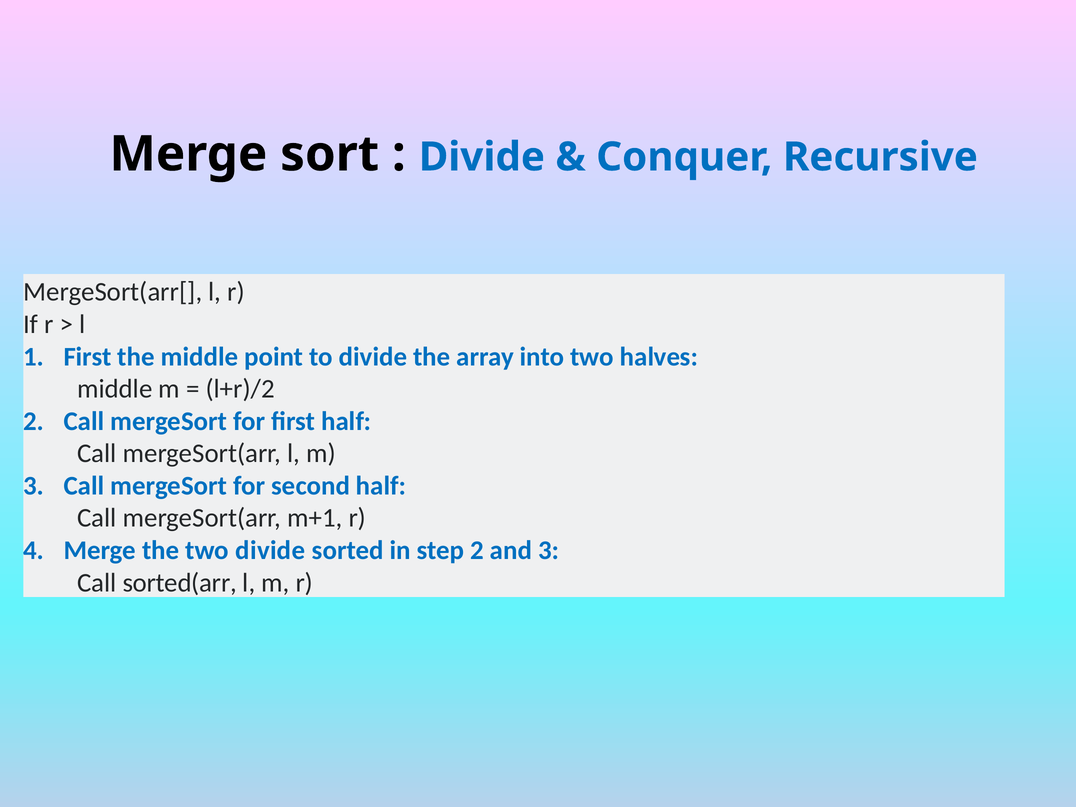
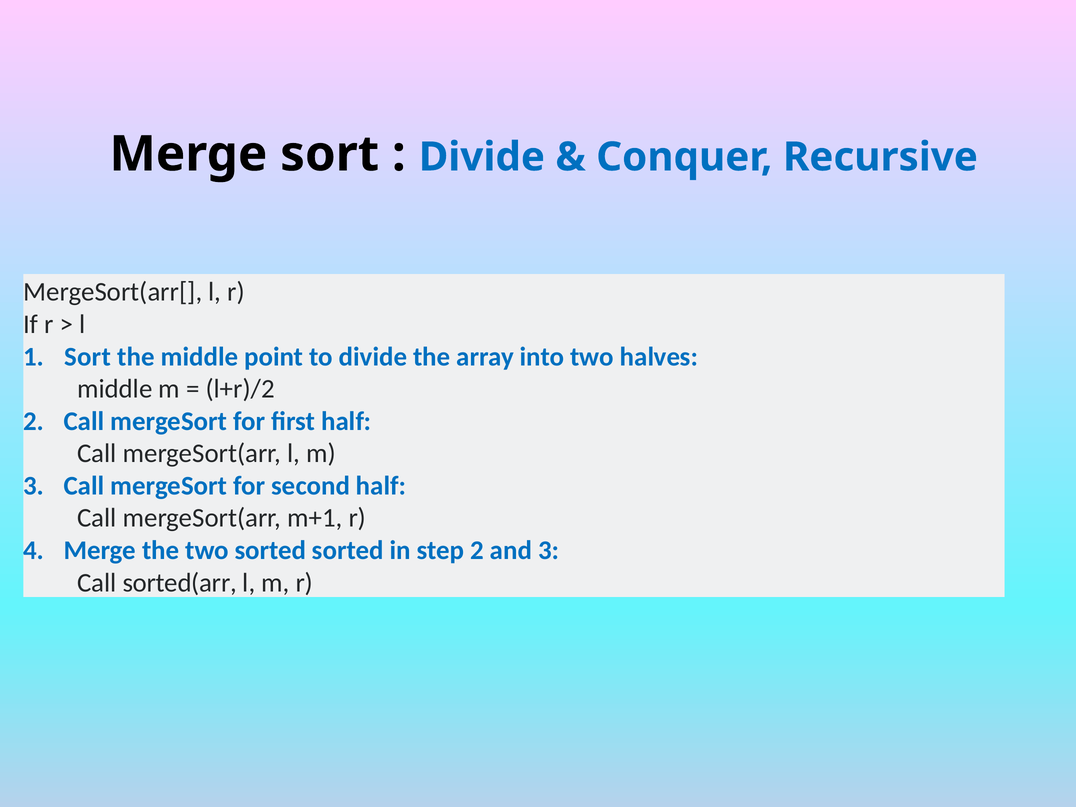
First at (88, 357): First -> Sort
two divide: divide -> sorted
